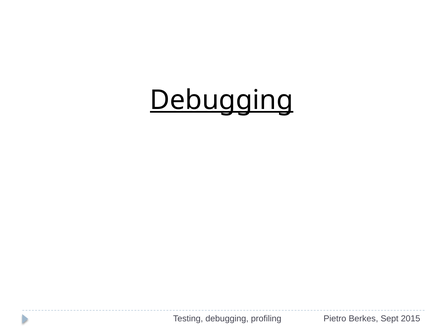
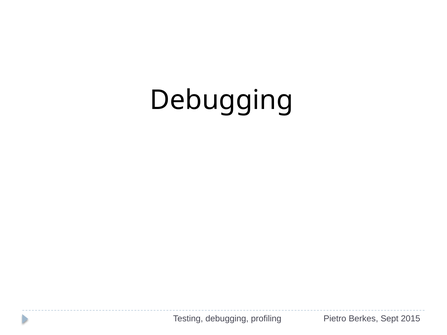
Debugging at (222, 100) underline: present -> none
